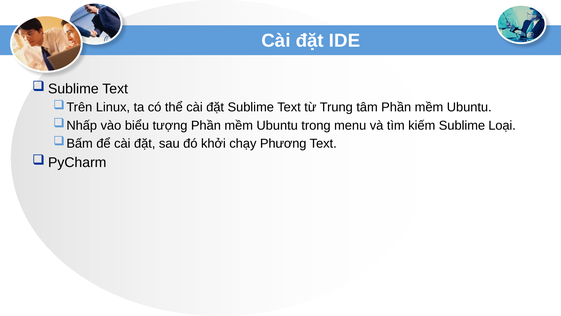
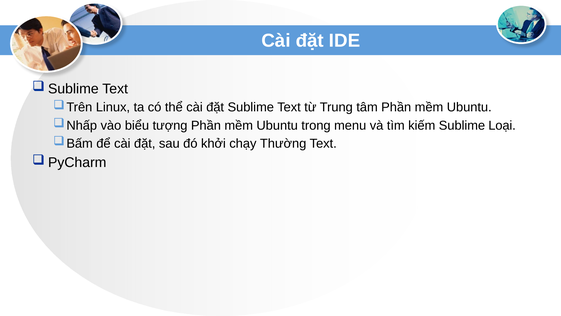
Phương: Phương -> Thường
